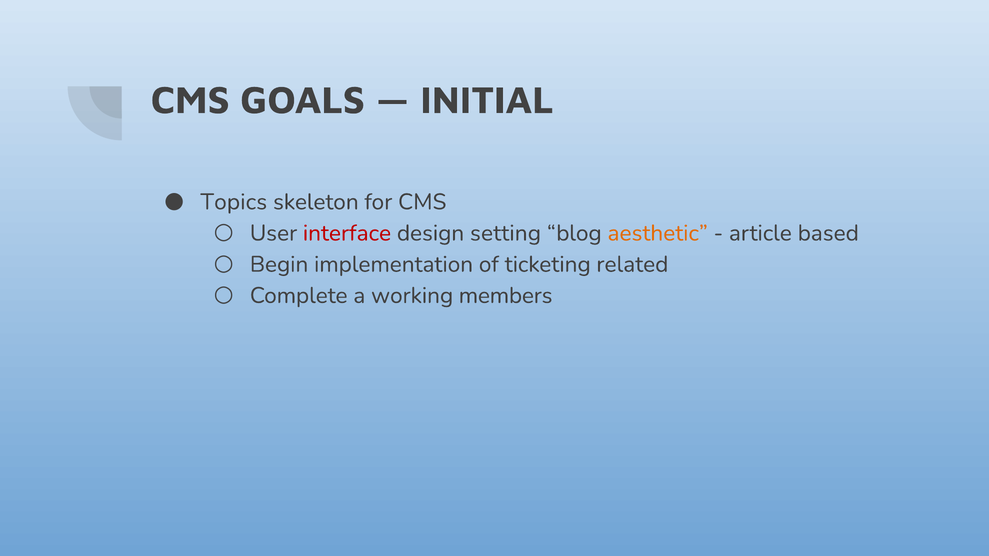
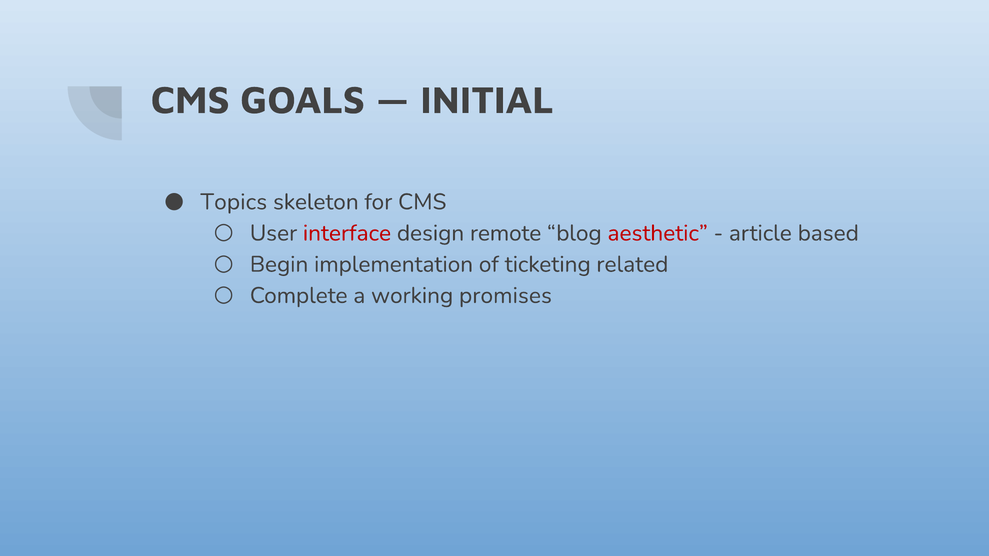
setting: setting -> remote
aesthetic colour: orange -> red
members: members -> promises
